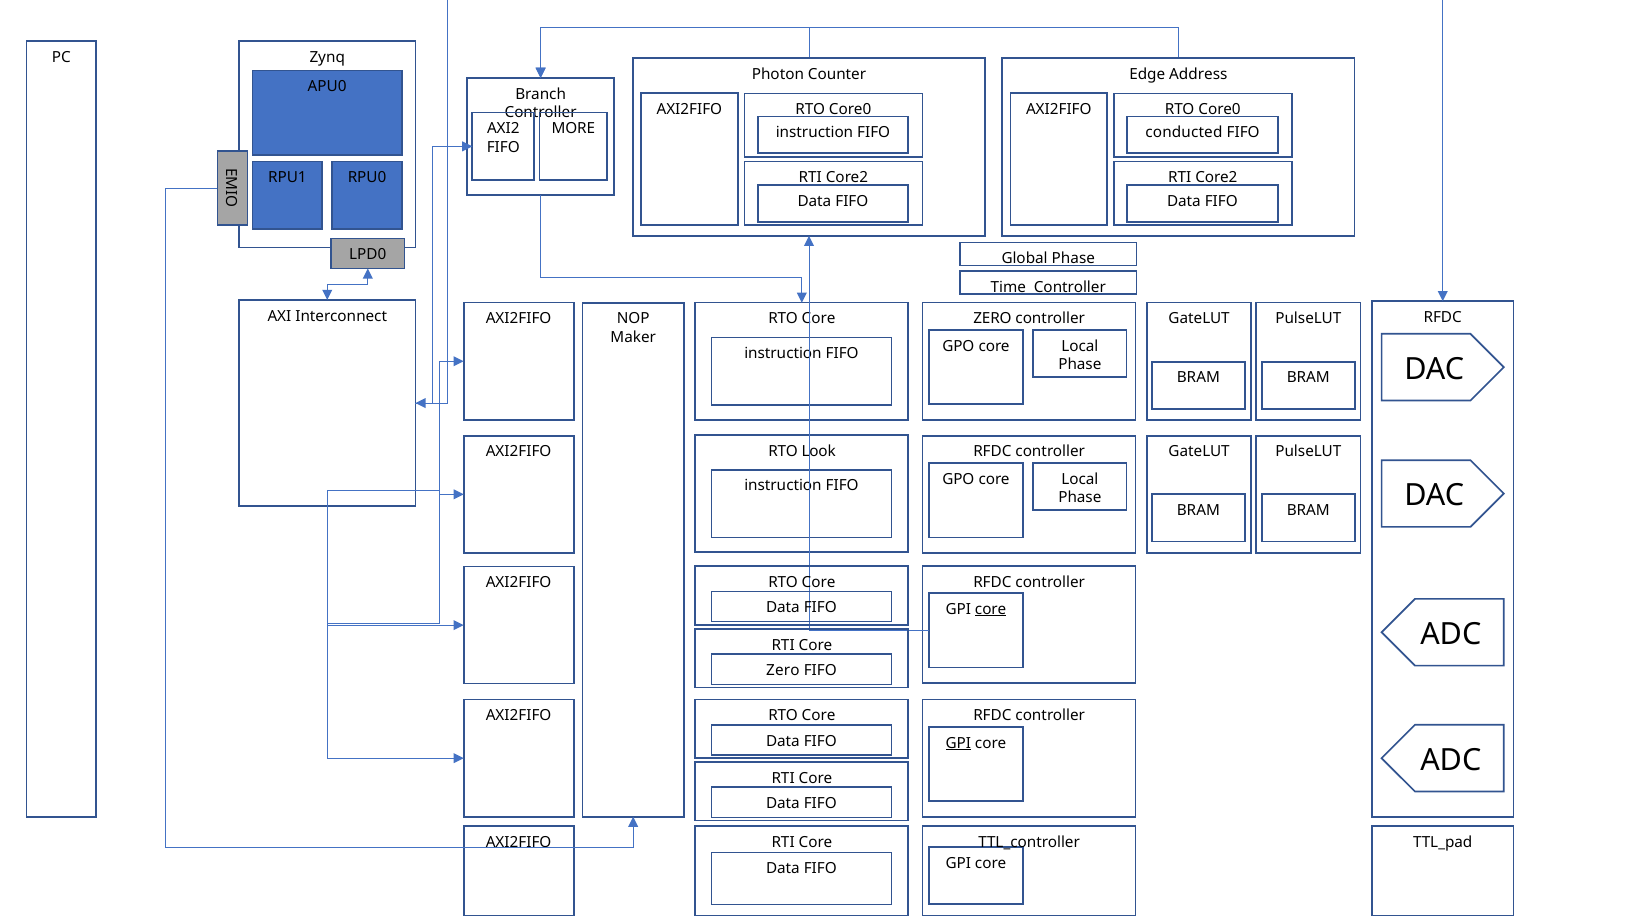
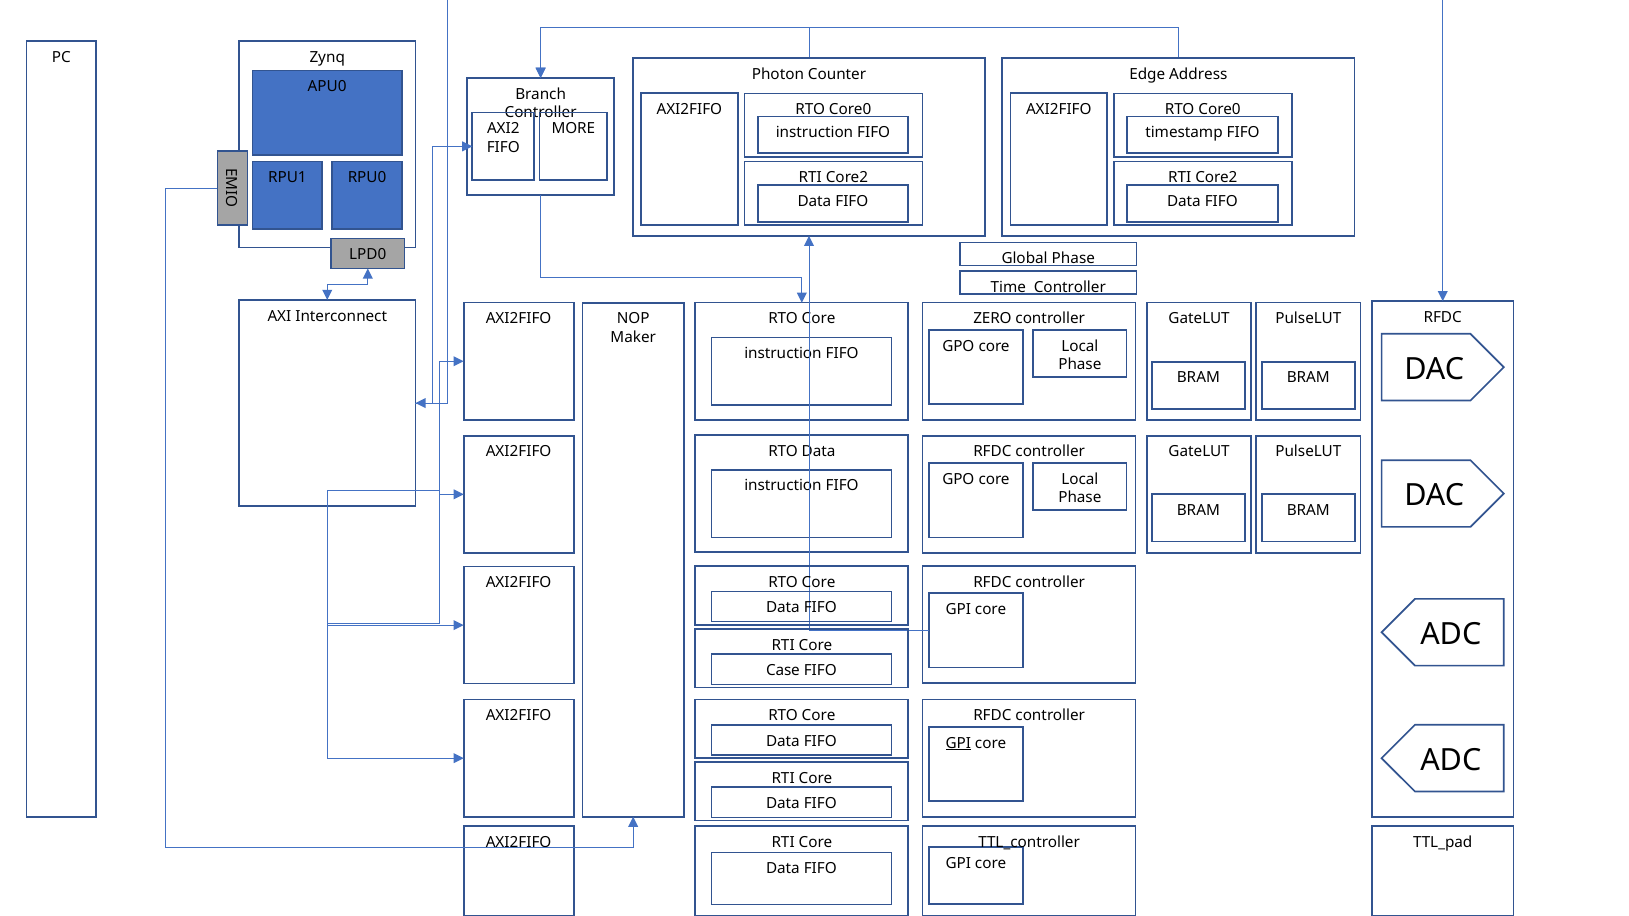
conducted: conducted -> timestamp
RTO Look: Look -> Data
core at (991, 610) underline: present -> none
Zero at (783, 671): Zero -> Case
